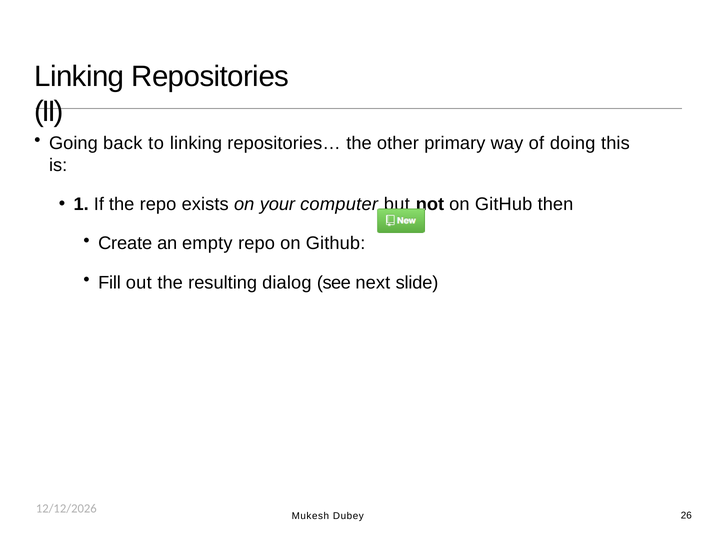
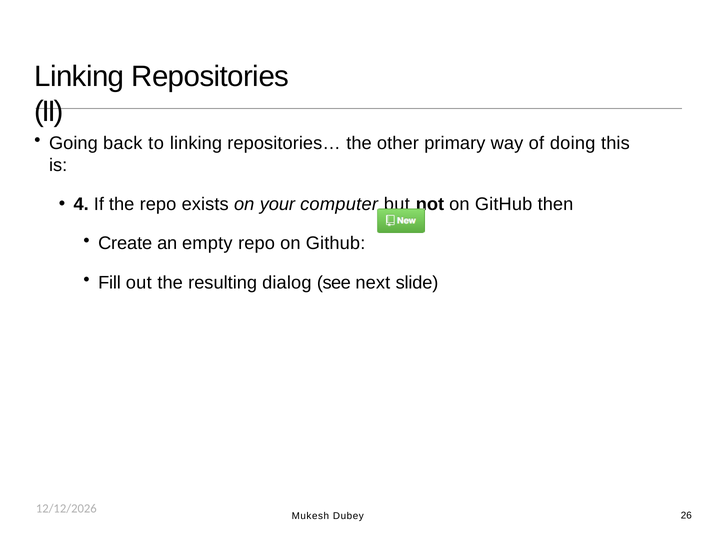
1: 1 -> 4
